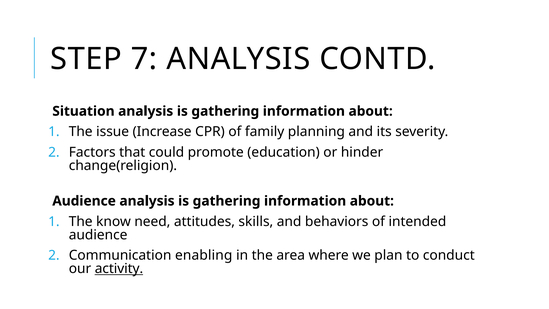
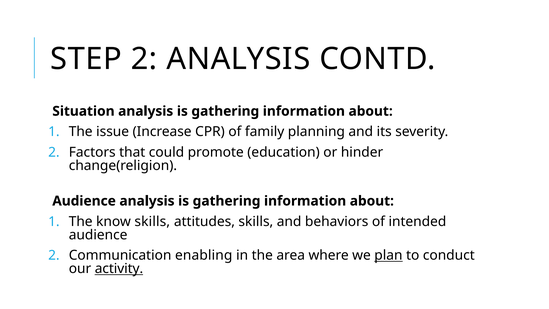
STEP 7: 7 -> 2
know need: need -> skills
plan underline: none -> present
